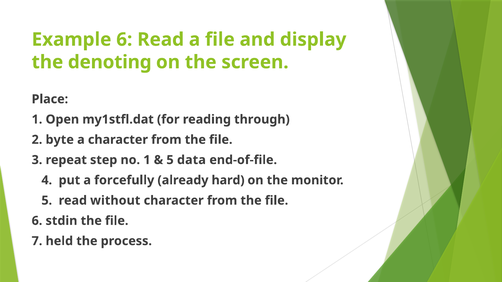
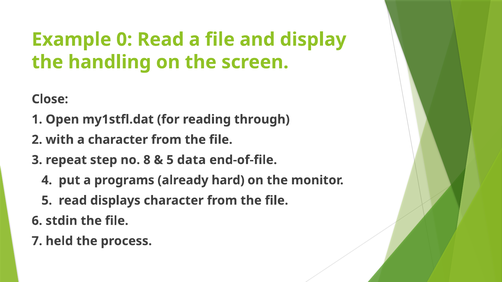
Example 6: 6 -> 0
denoting: denoting -> handling
Place: Place -> Close
byte: byte -> with
no 1: 1 -> 8
forcefully: forcefully -> programs
without: without -> displays
